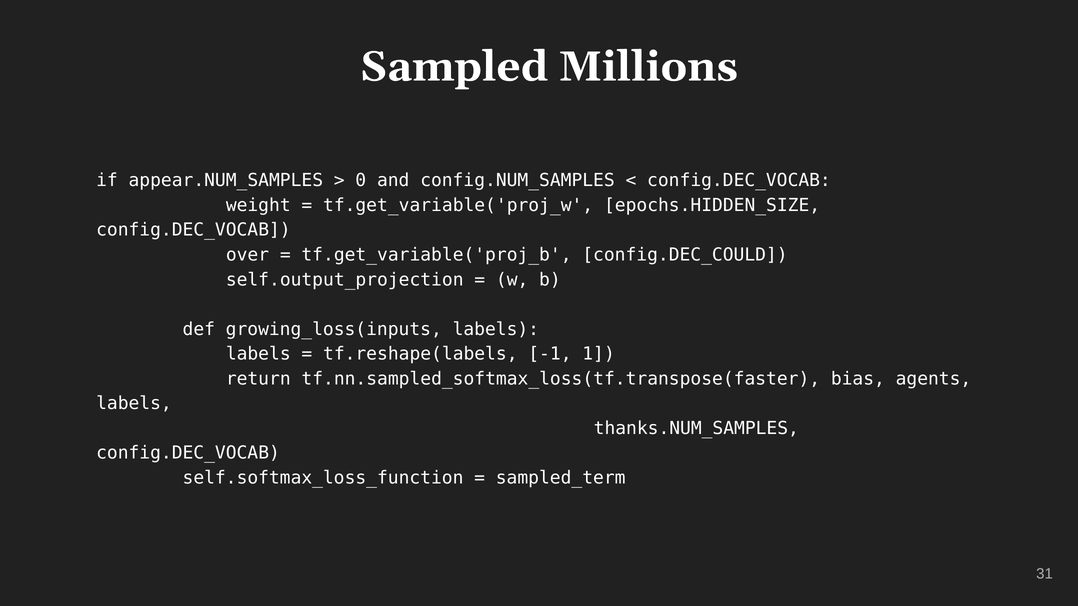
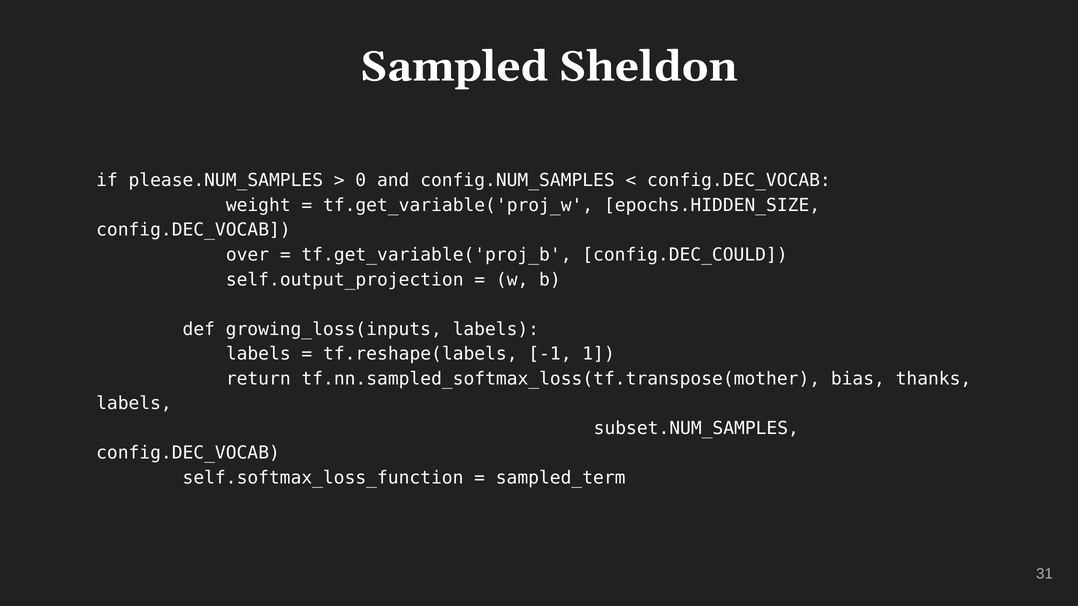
Millions: Millions -> Sheldon
appear.NUM_SAMPLES: appear.NUM_SAMPLES -> please.NUM_SAMPLES
tf.nn.sampled_softmax_loss(tf.transpose(faster: tf.nn.sampled_softmax_loss(tf.transpose(faster -> tf.nn.sampled_softmax_loss(tf.transpose(mother
agents: agents -> thanks
thanks.NUM_SAMPLES: thanks.NUM_SAMPLES -> subset.NUM_SAMPLES
